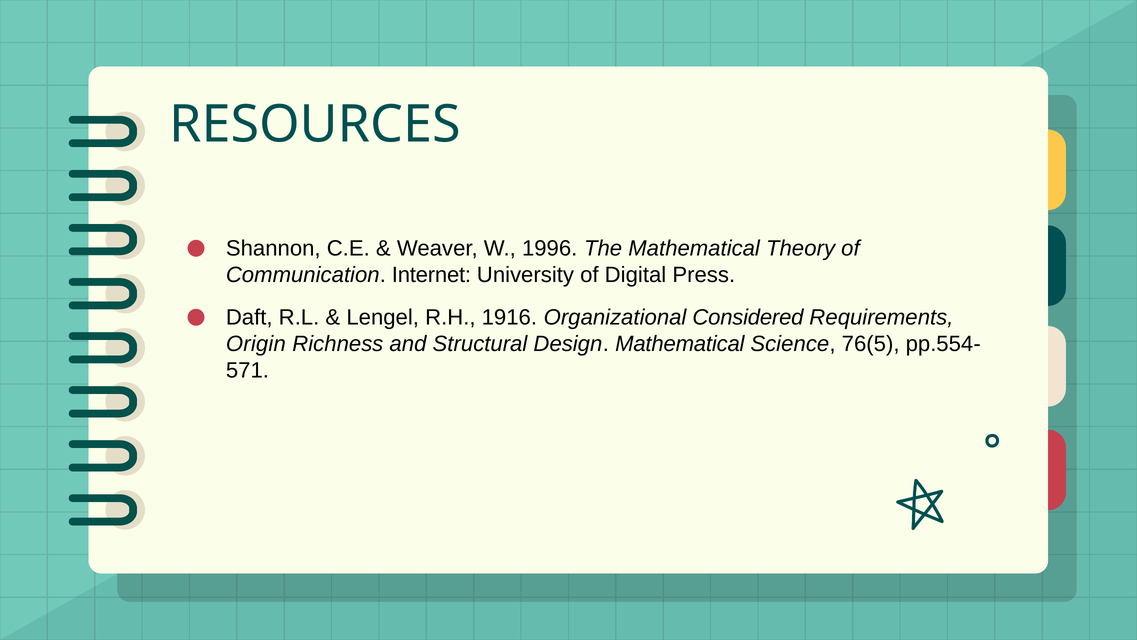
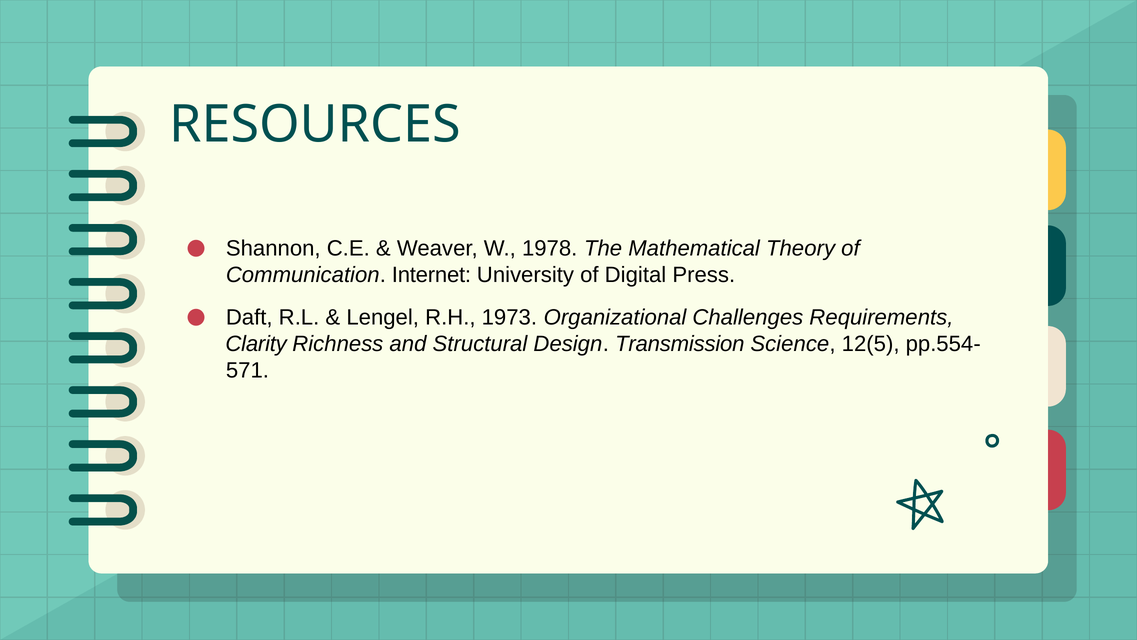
1996: 1996 -> 1978
1916: 1916 -> 1973
Considered: Considered -> Challenges
Origin: Origin -> Clarity
Design Mathematical: Mathematical -> Transmission
76(5: 76(5 -> 12(5
